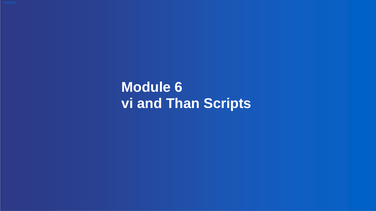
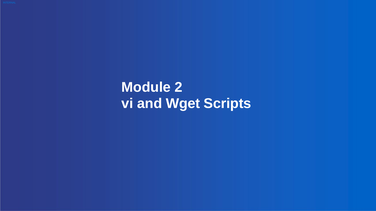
6: 6 -> 2
Than: Than -> Wget
